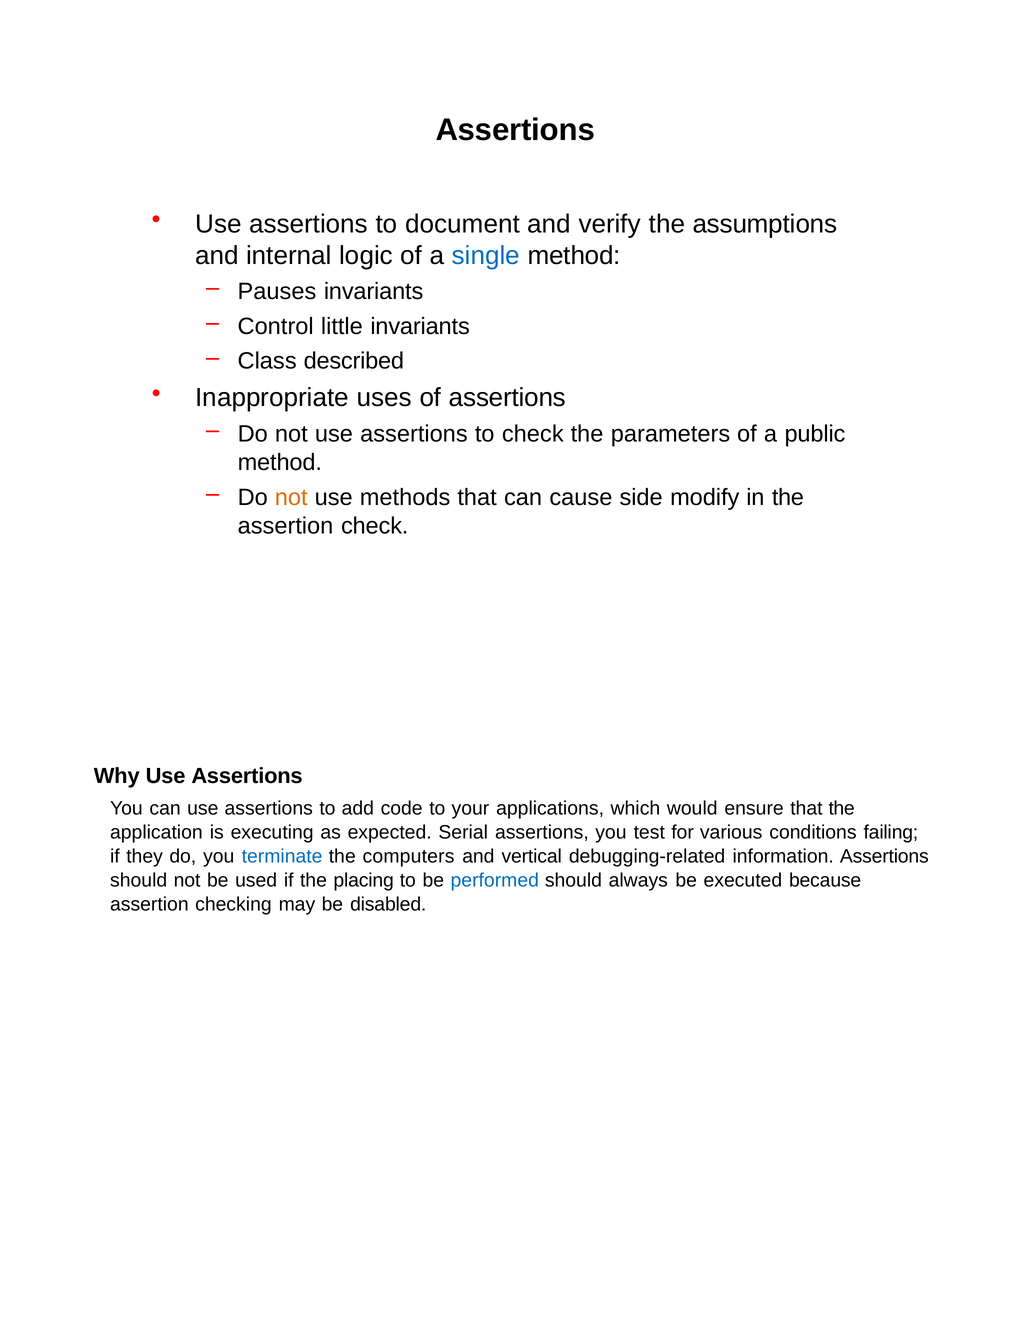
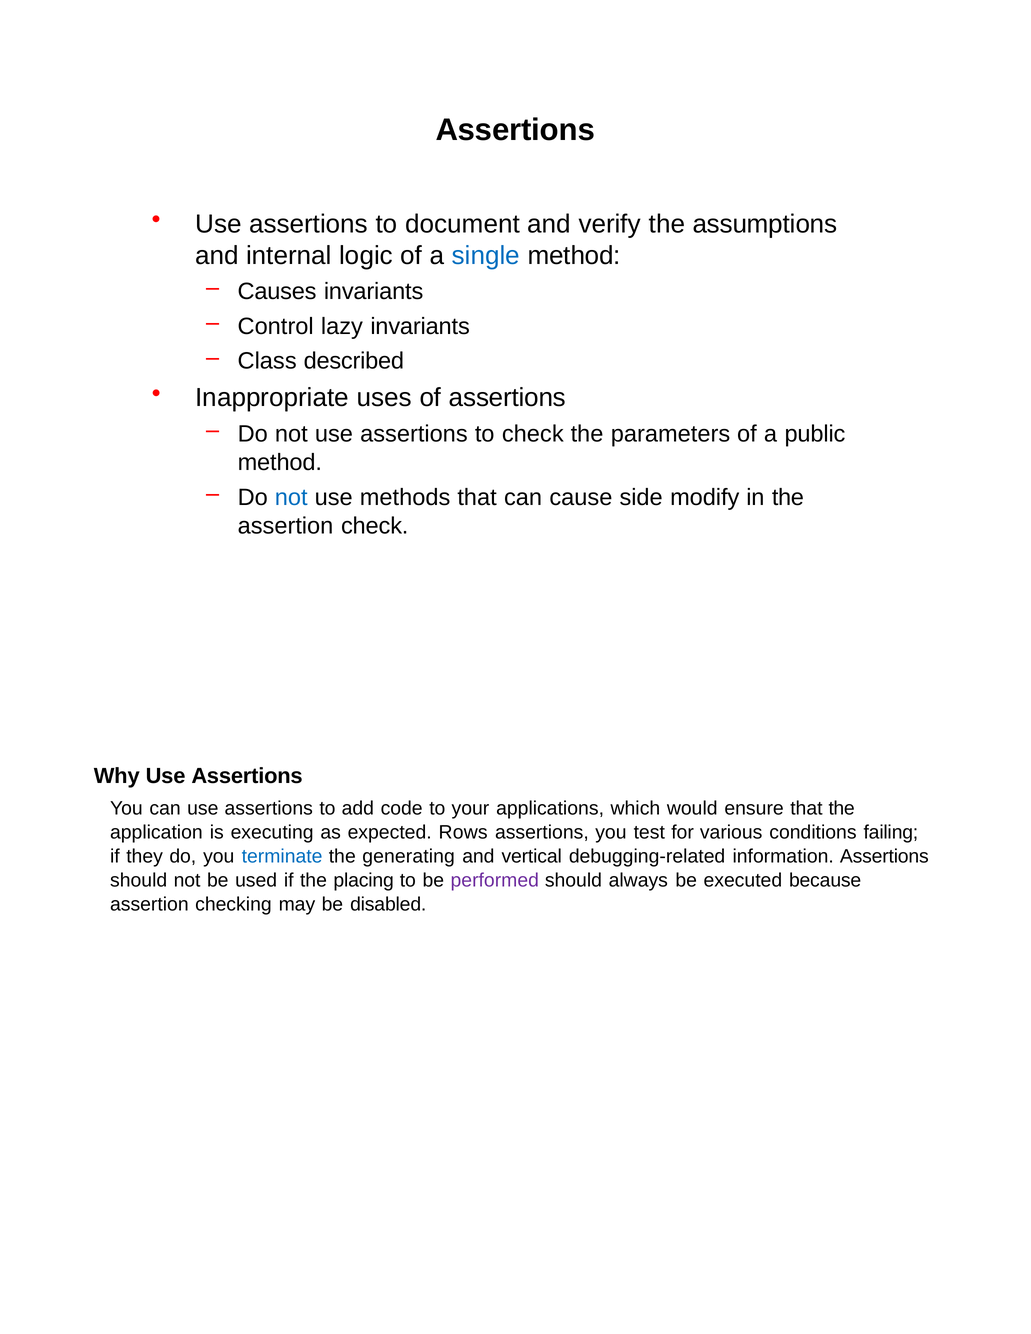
Pauses: Pauses -> Causes
little: little -> lazy
not at (291, 497) colour: orange -> blue
Serial: Serial -> Rows
computers: computers -> generating
performed colour: blue -> purple
